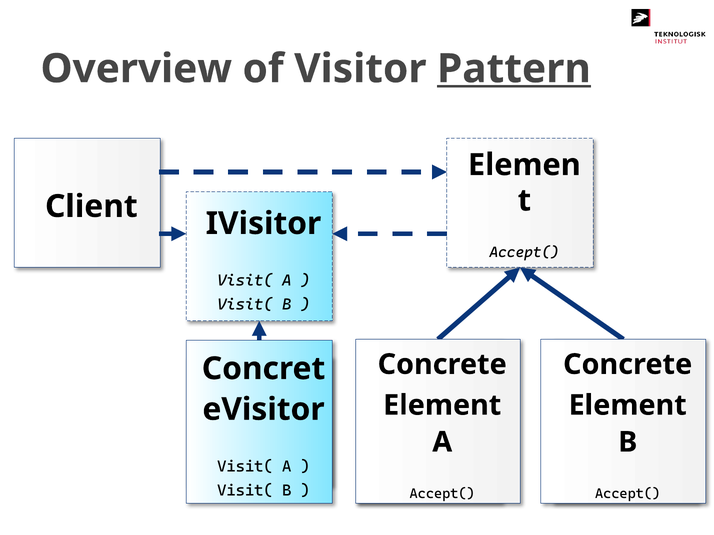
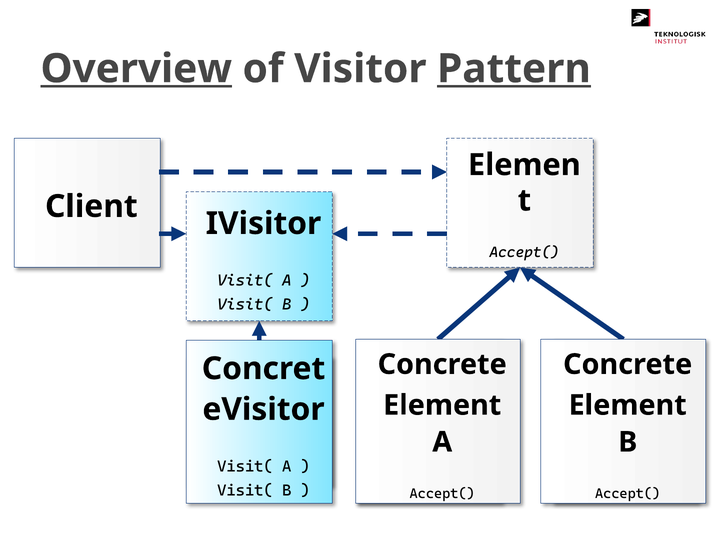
Overview underline: none -> present
